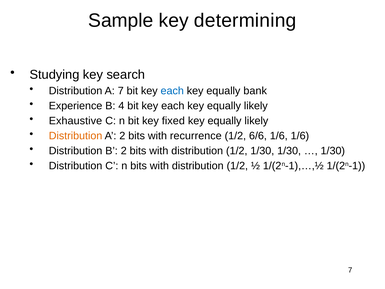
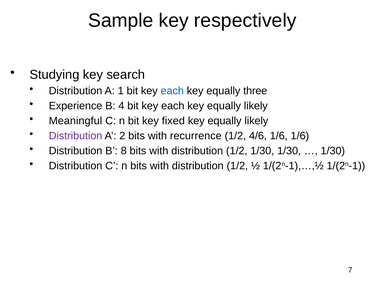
determining: determining -> respectively
A 7: 7 -> 1
bank: bank -> three
Exhaustive: Exhaustive -> Meaningful
Distribution at (76, 136) colour: orange -> purple
6/6: 6/6 -> 4/6
B 2: 2 -> 8
